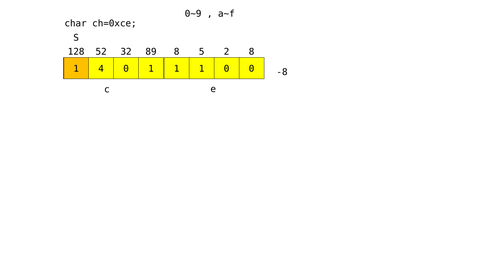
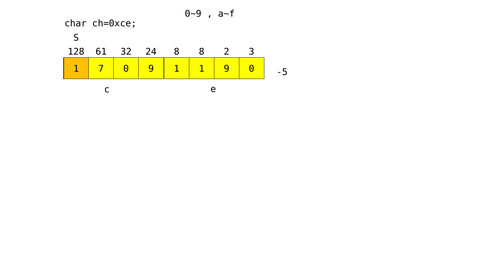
52: 52 -> 61
89: 89 -> 24
8 5: 5 -> 8
2 8: 8 -> 3
4: 4 -> 7
0 1: 1 -> 9
1 0: 0 -> 9
-8: -8 -> -5
